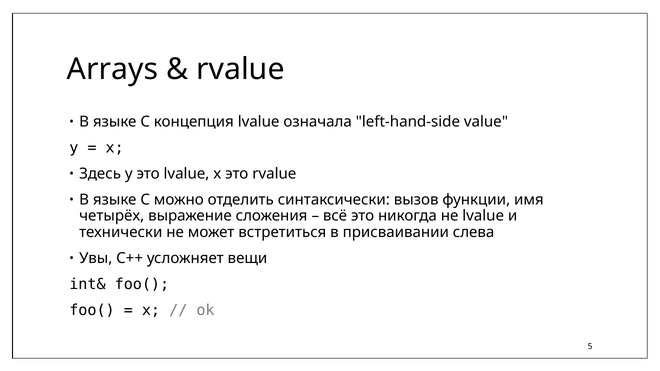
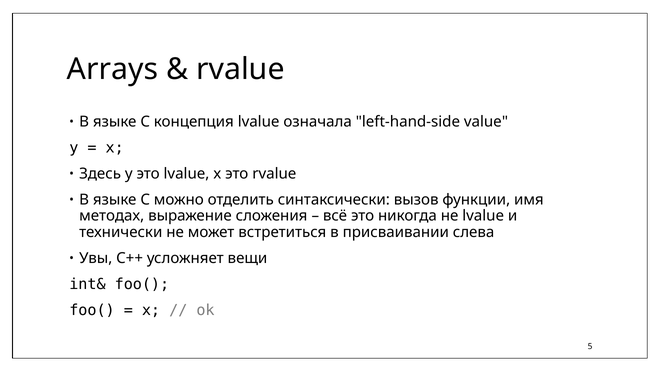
четырёх: четырёх -> методах
